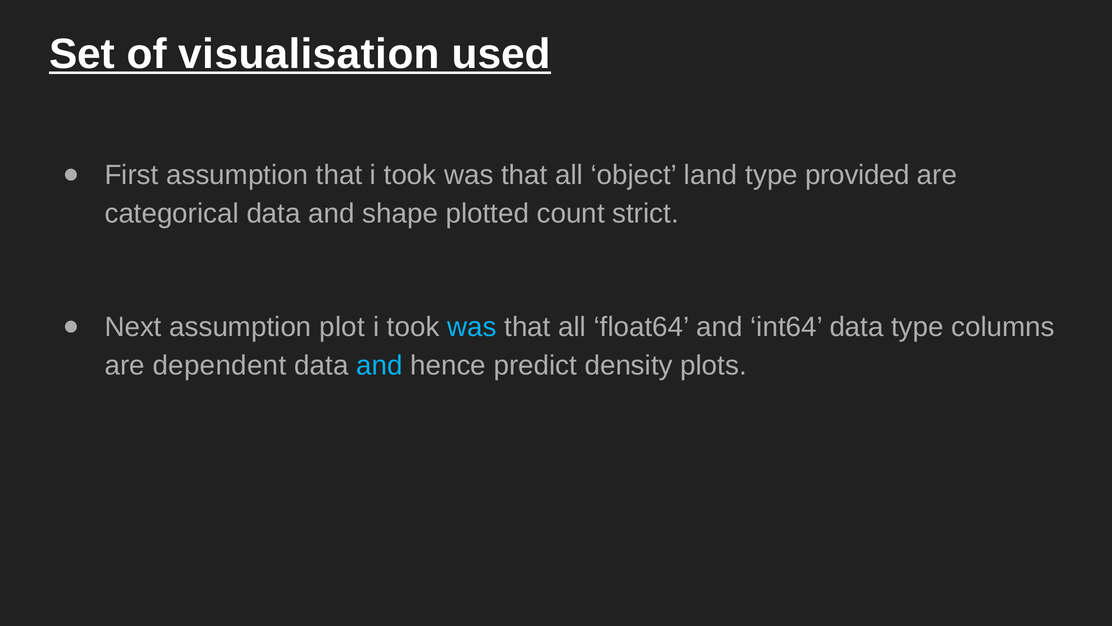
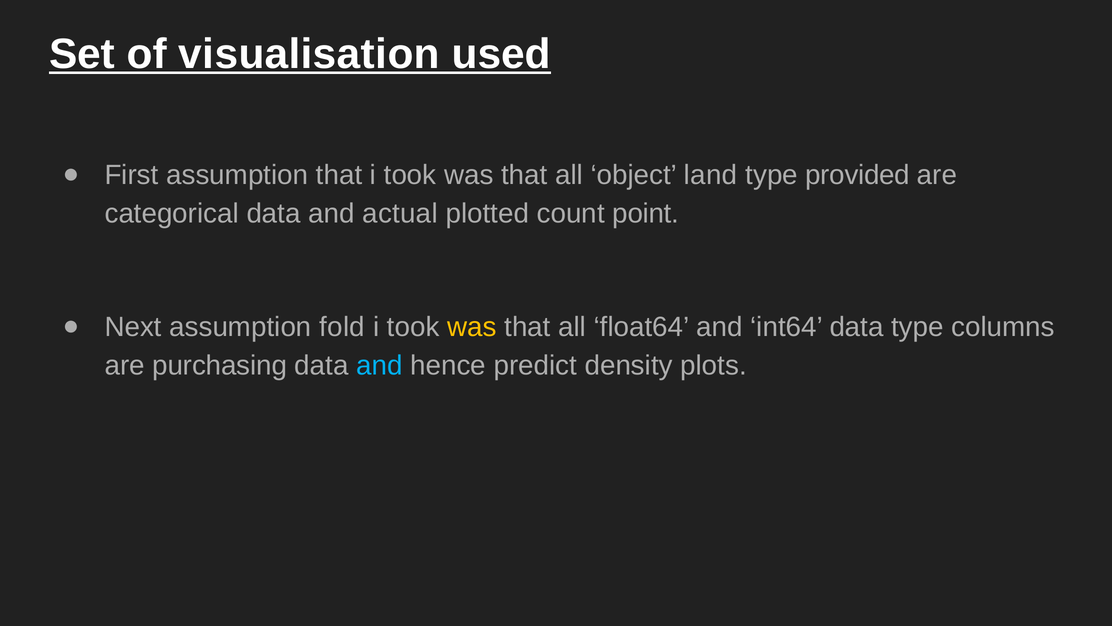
shape: shape -> actual
strict: strict -> point
plot: plot -> fold
was at (472, 327) colour: light blue -> yellow
dependent: dependent -> purchasing
